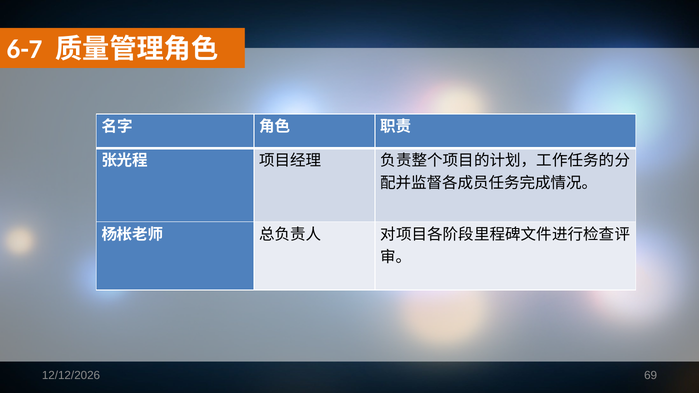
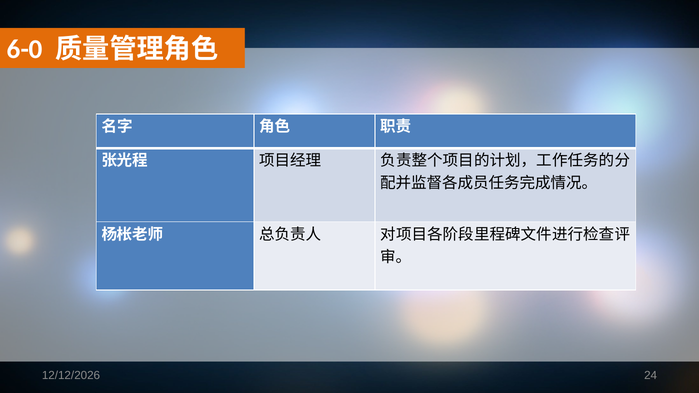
6-7: 6-7 -> 6-0
69: 69 -> 24
